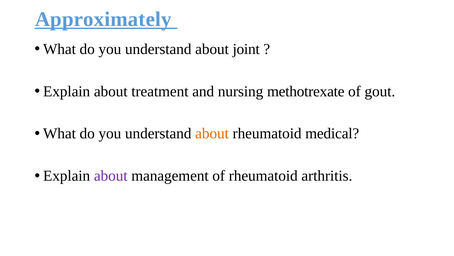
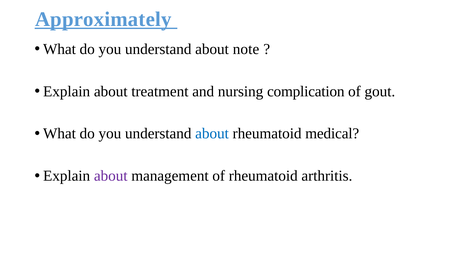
joint: joint -> note
methotrexate: methotrexate -> complication
about at (212, 133) colour: orange -> blue
